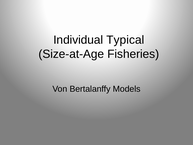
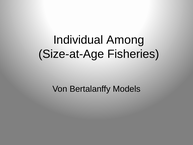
Typical: Typical -> Among
